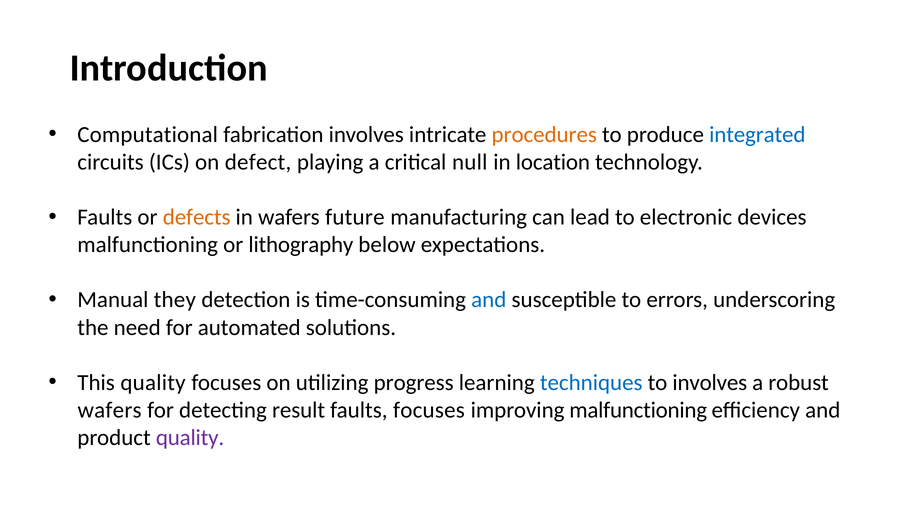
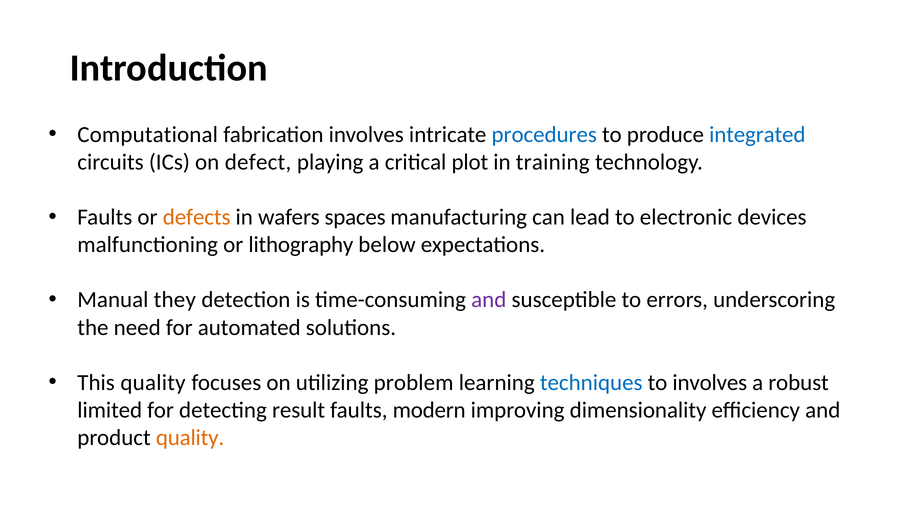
procedures colour: orange -> blue
null: null -> plot
location: location -> training
future: future -> spaces
and at (489, 300) colour: blue -> purple
progress: progress -> problem
wafers at (110, 411): wafers -> limited
faults focuses: focuses -> modern
improving malfunctioning: malfunctioning -> dimensionality
quality at (190, 438) colour: purple -> orange
